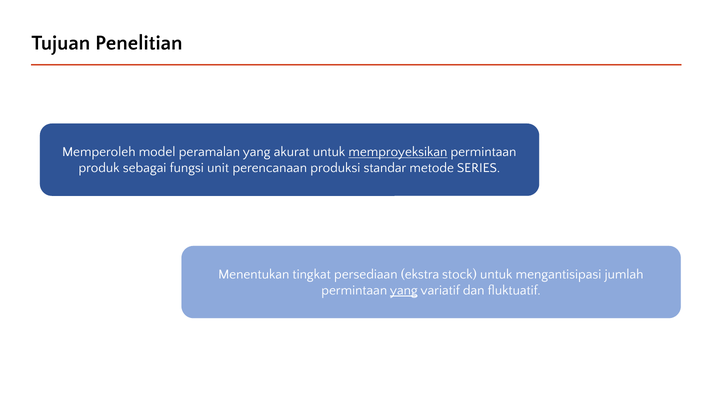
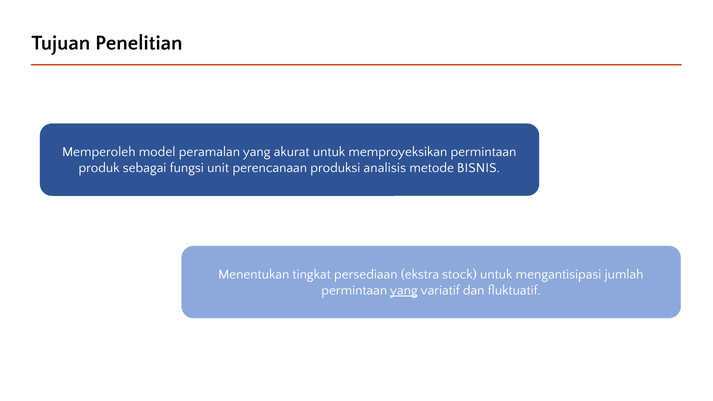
memproyeksikan underline: present -> none
standar: standar -> analisis
SERIES: SERIES -> BISNIS
